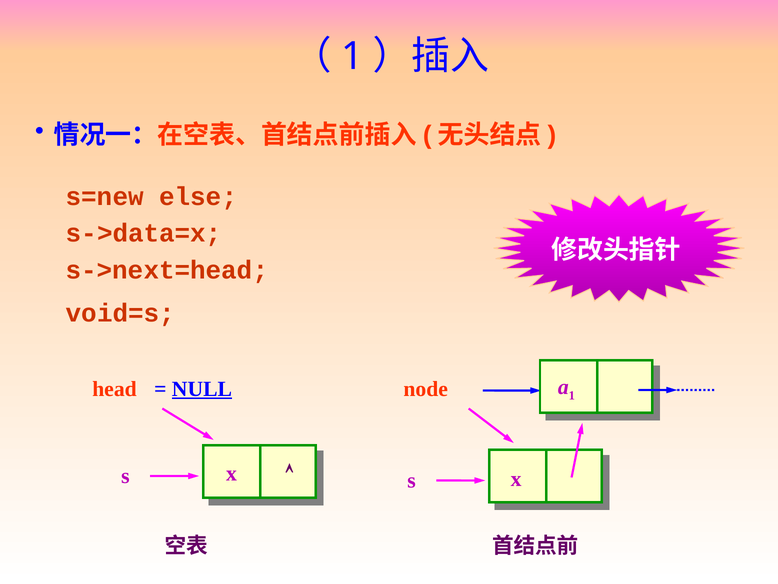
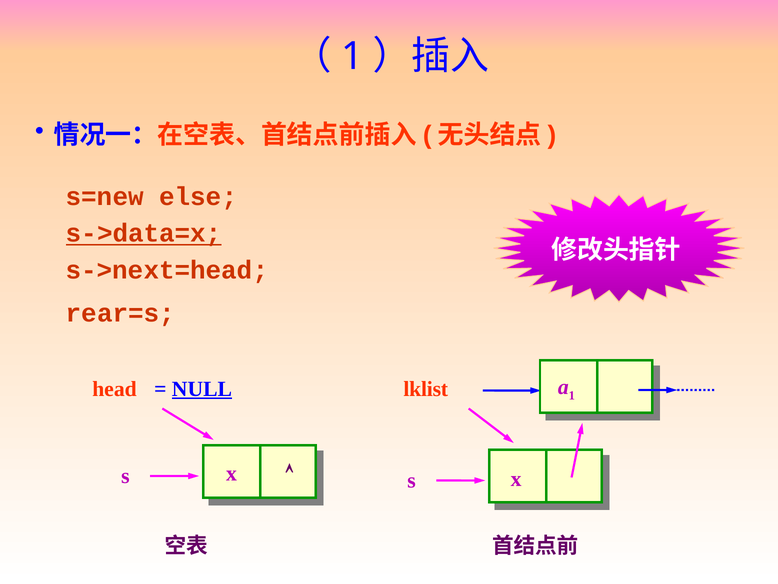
s->data=x underline: none -> present
void=s: void=s -> rear=s
node: node -> lklist
